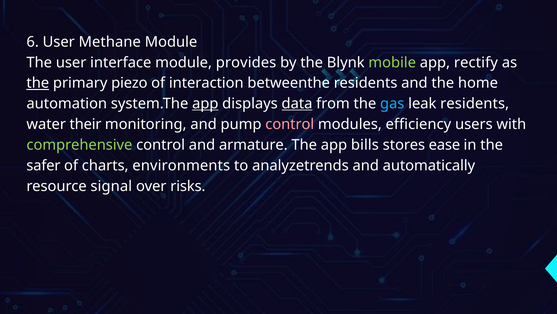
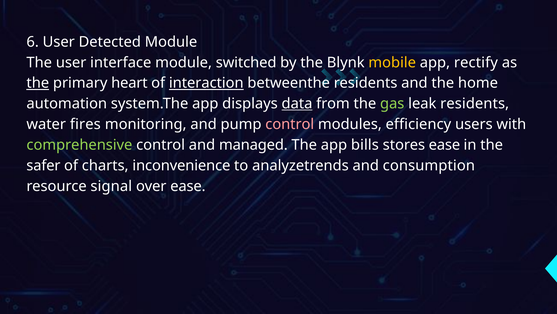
Methane: Methane -> Detected
provides: provides -> switched
mobile colour: light green -> yellow
piezo: piezo -> heart
interaction underline: none -> present
app at (205, 103) underline: present -> none
gas colour: light blue -> light green
their: their -> fires
armature: armature -> managed
environments: environments -> inconvenience
automatically: automatically -> consumption
over risks: risks -> ease
